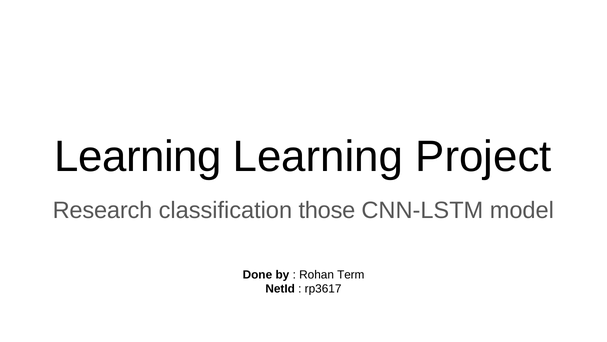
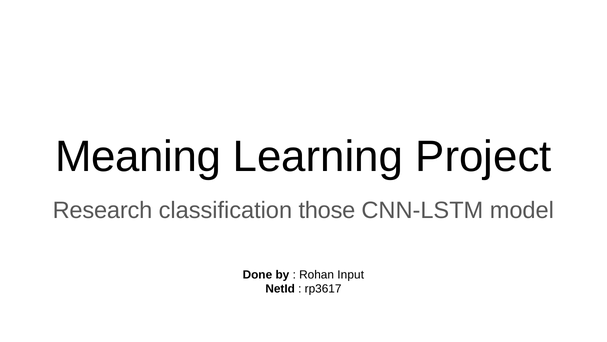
Learning at (138, 156): Learning -> Meaning
Term: Term -> Input
